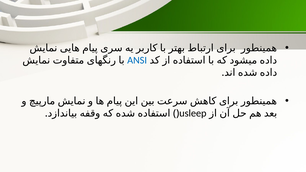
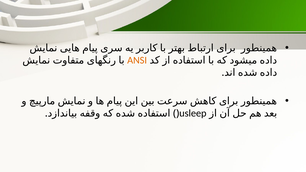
ANSI colour: blue -> orange
